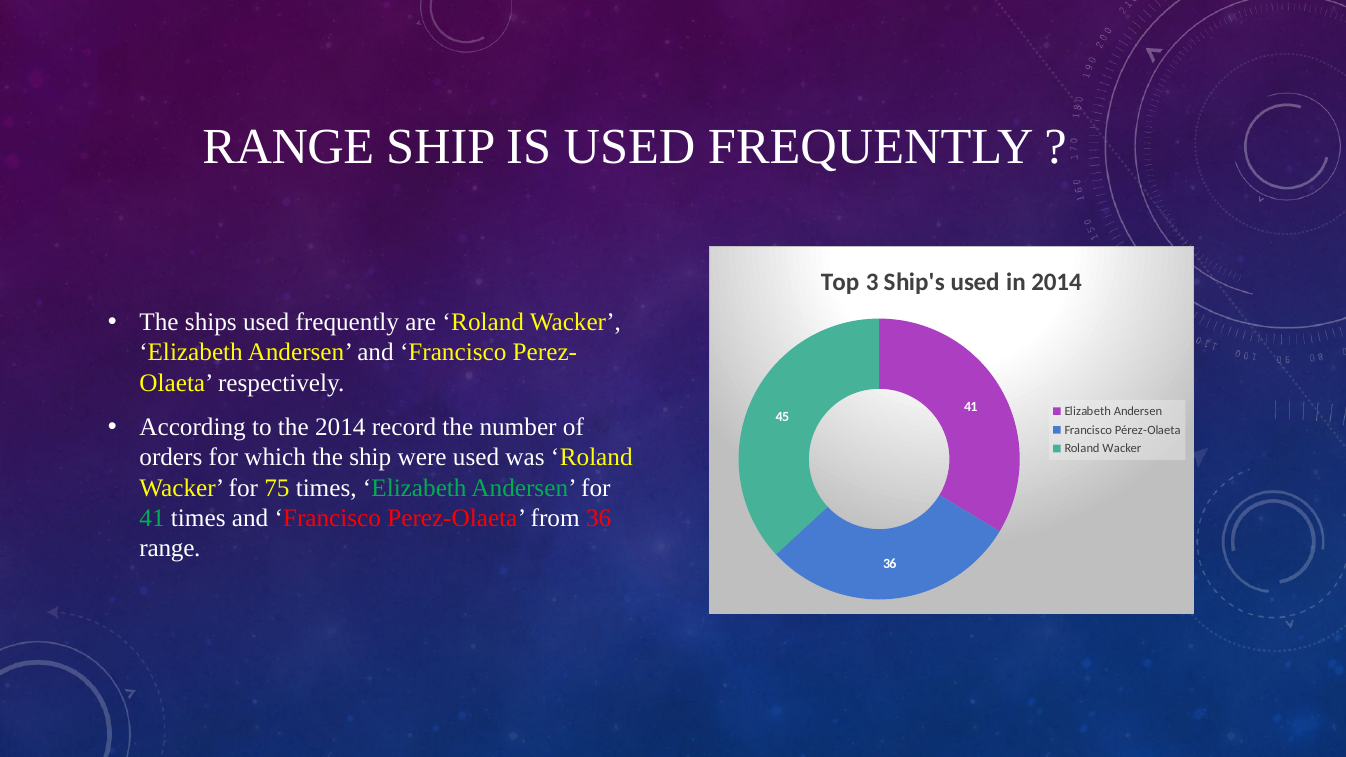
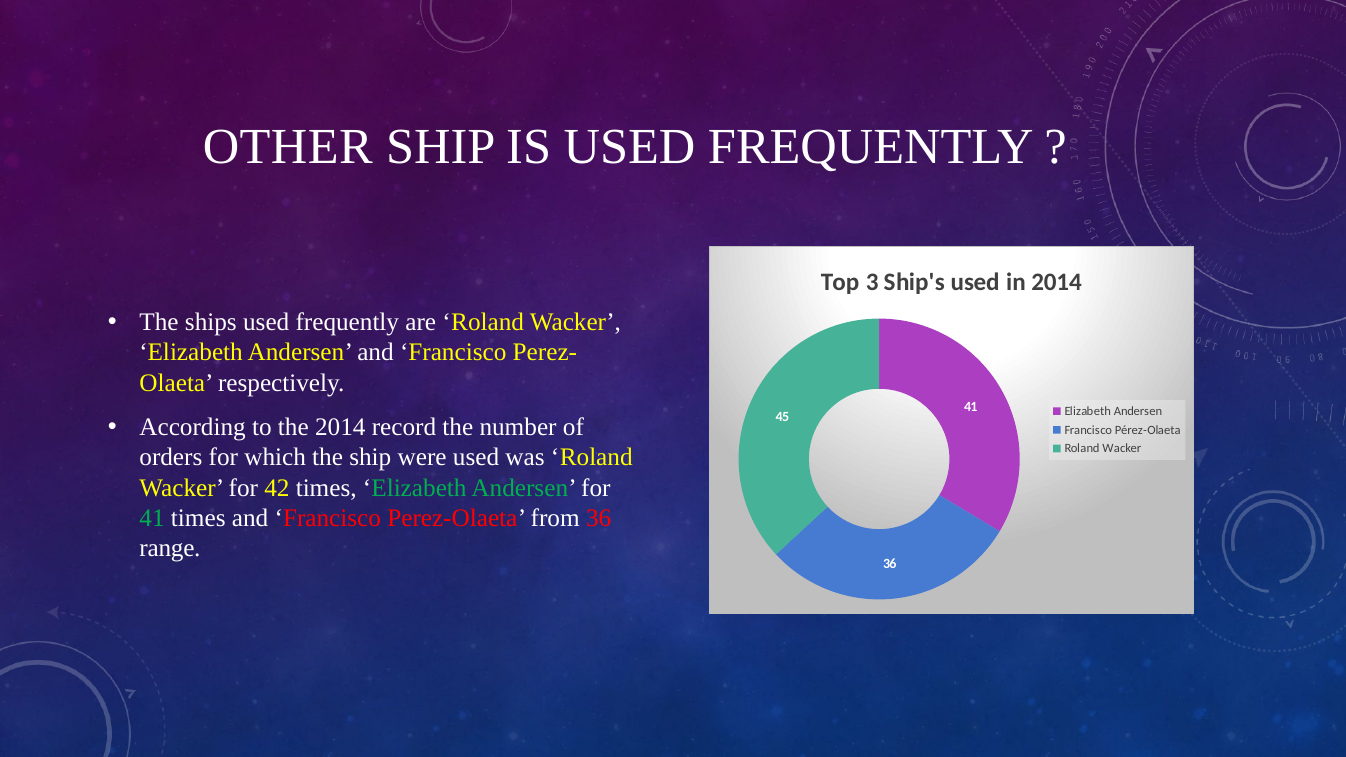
RANGE at (288, 147): RANGE -> OTHER
75: 75 -> 42
